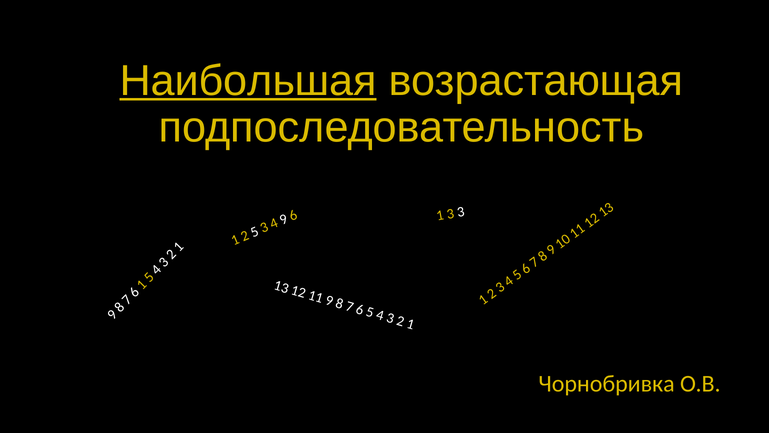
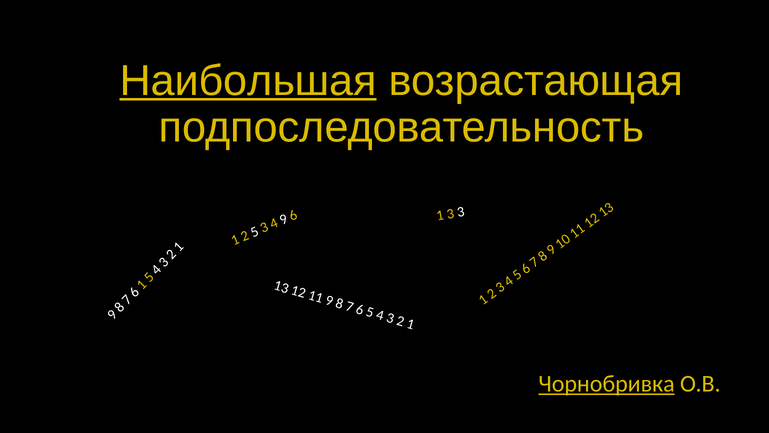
Чорнобривка underline: none -> present
